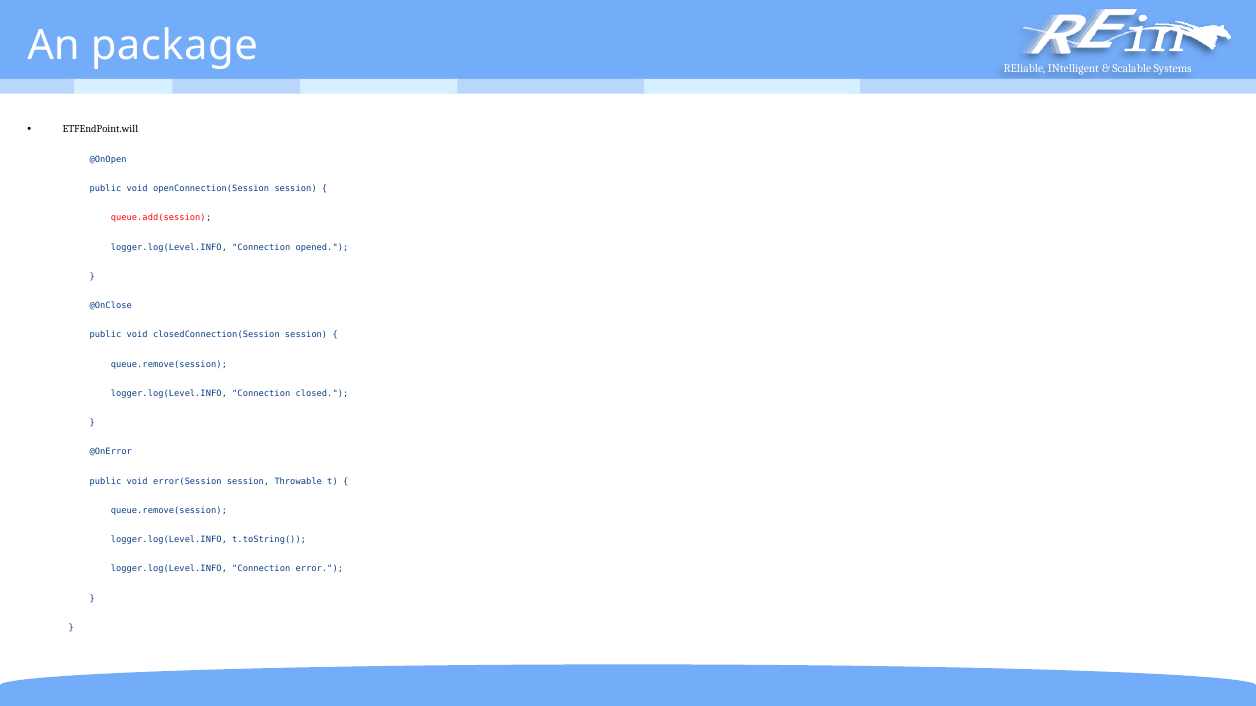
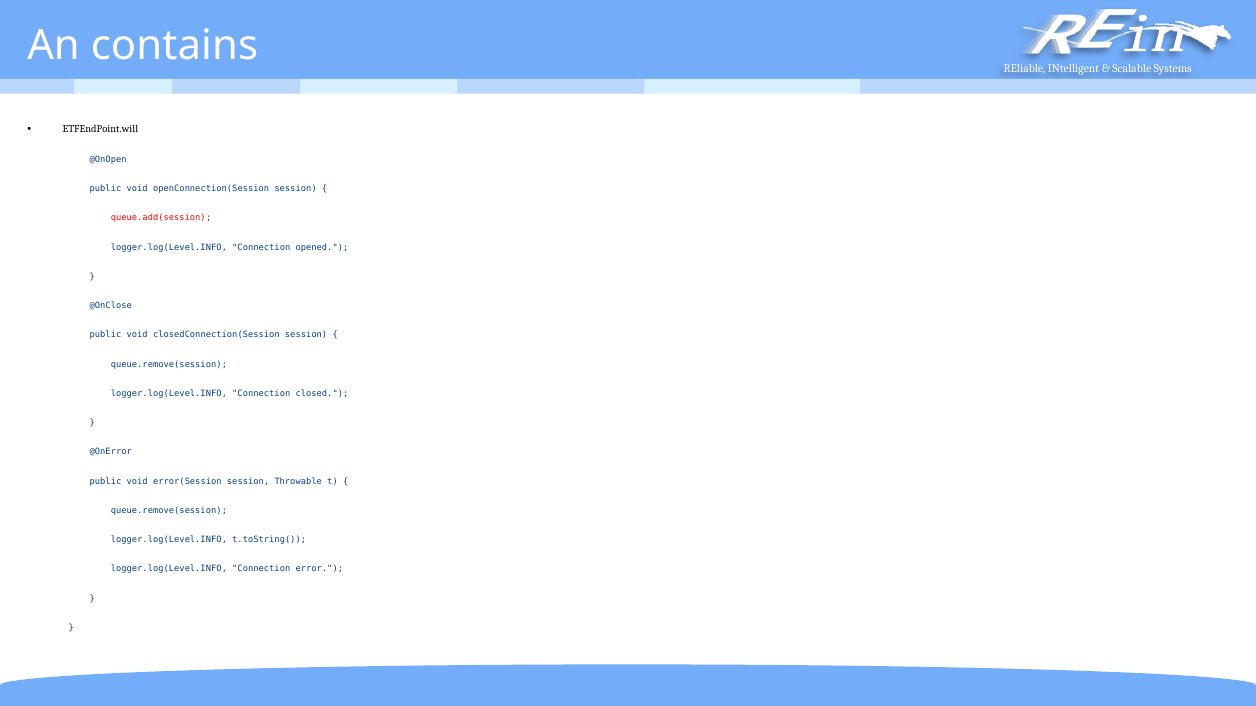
package: package -> contains
